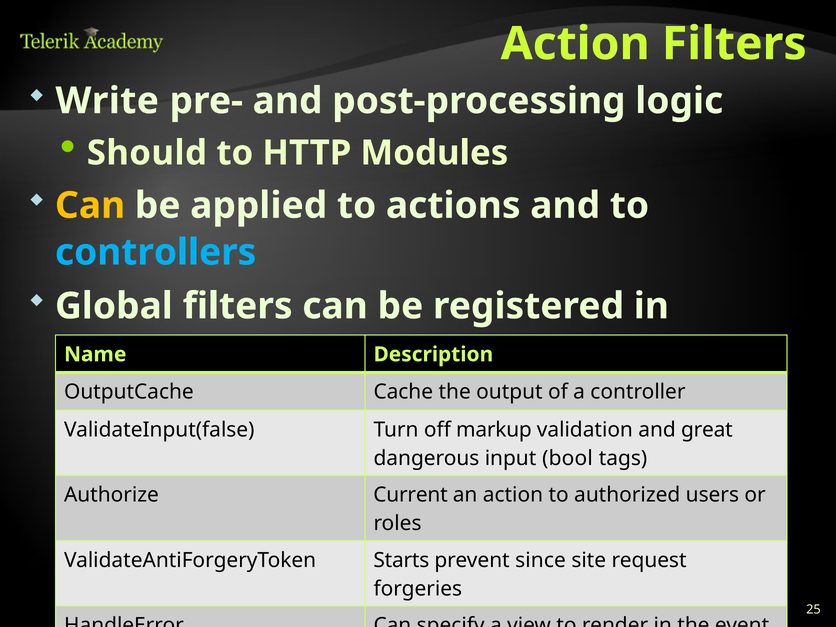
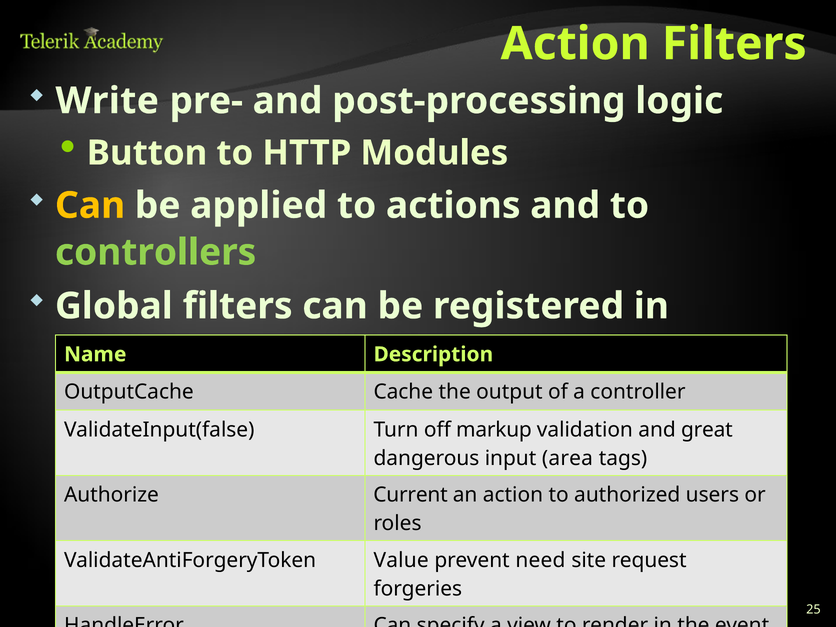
Should: Should -> Button
controllers colour: light blue -> light green
bool: bool -> area
Starts: Starts -> Value
since: since -> need
